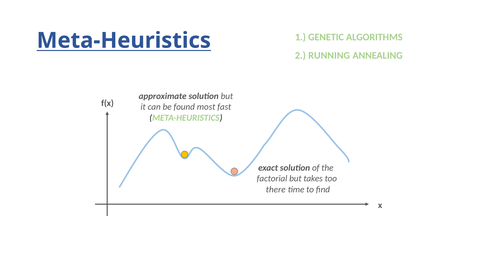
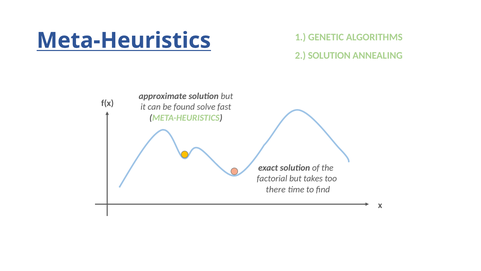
2 RUNNING: RUNNING -> SOLUTION
most: most -> solve
